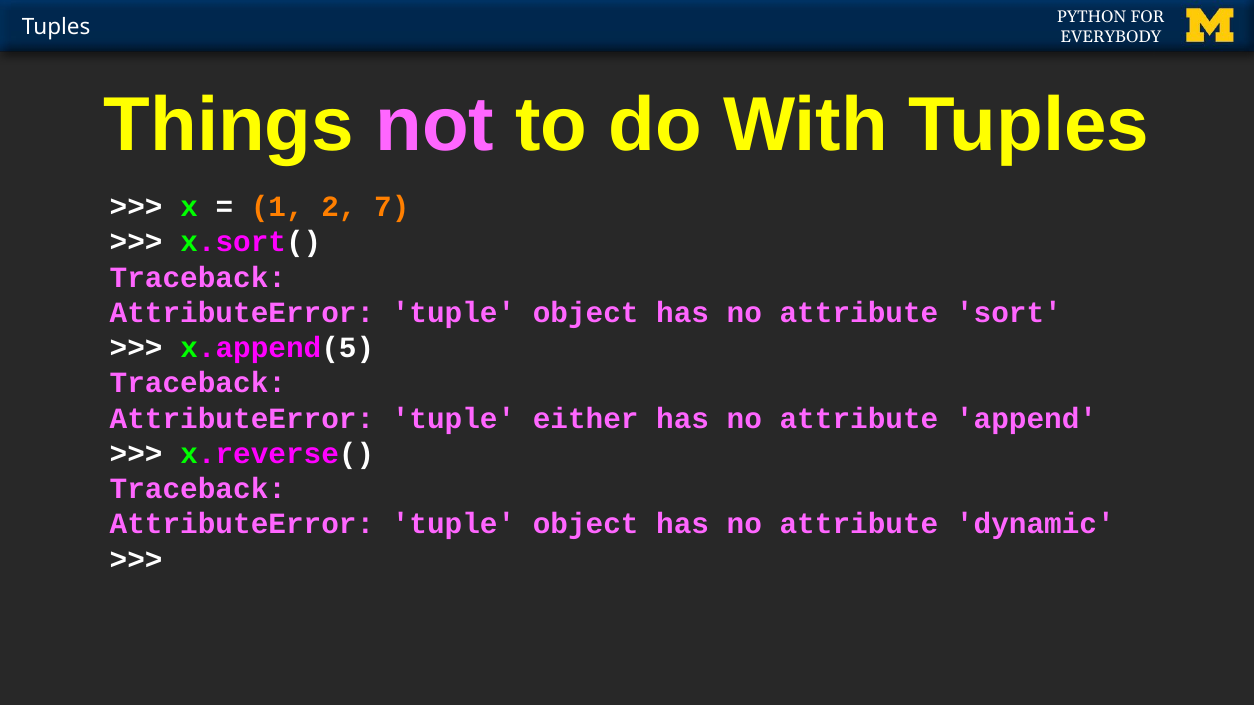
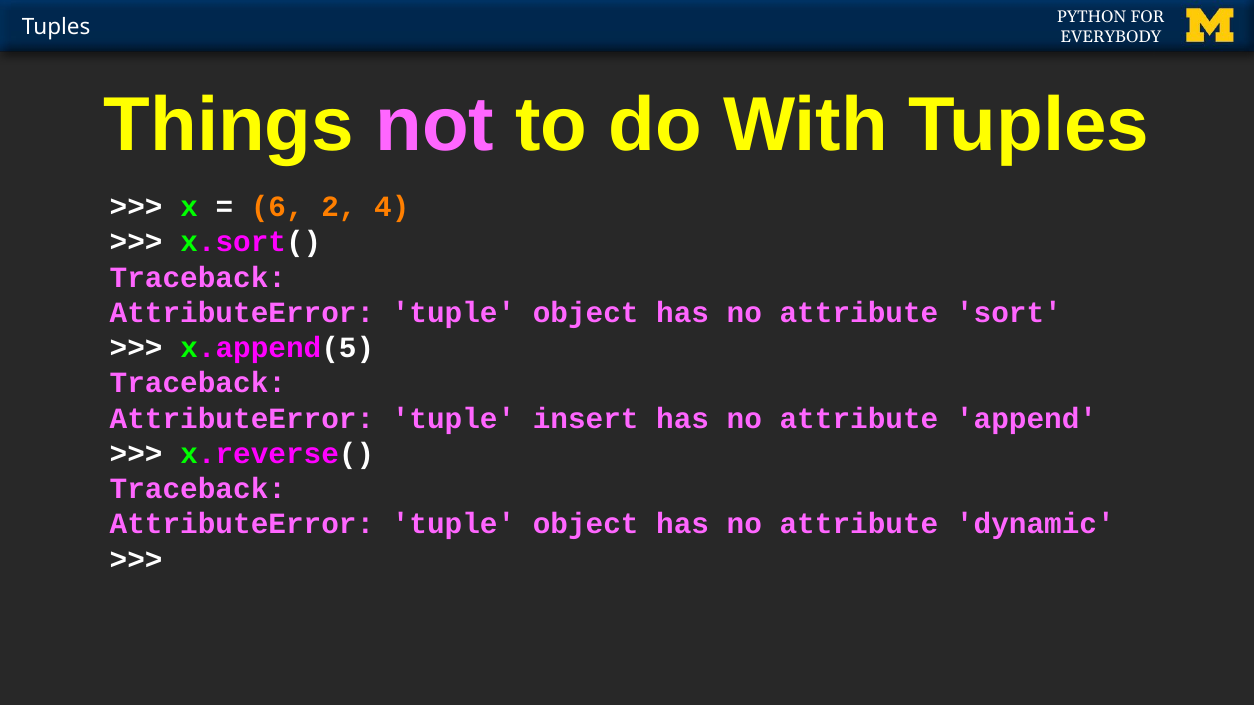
1: 1 -> 6
7: 7 -> 4
either: either -> insert
